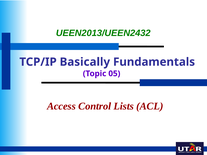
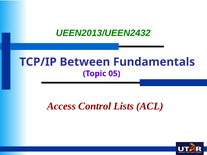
Basically: Basically -> Between
